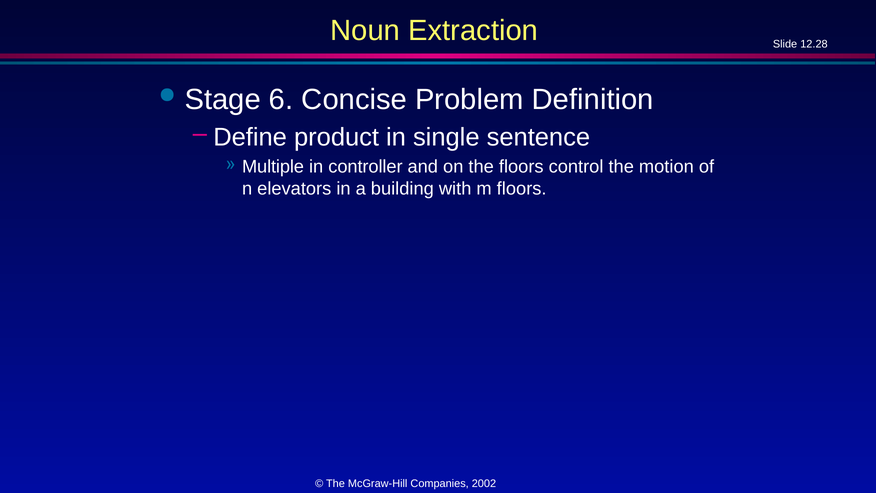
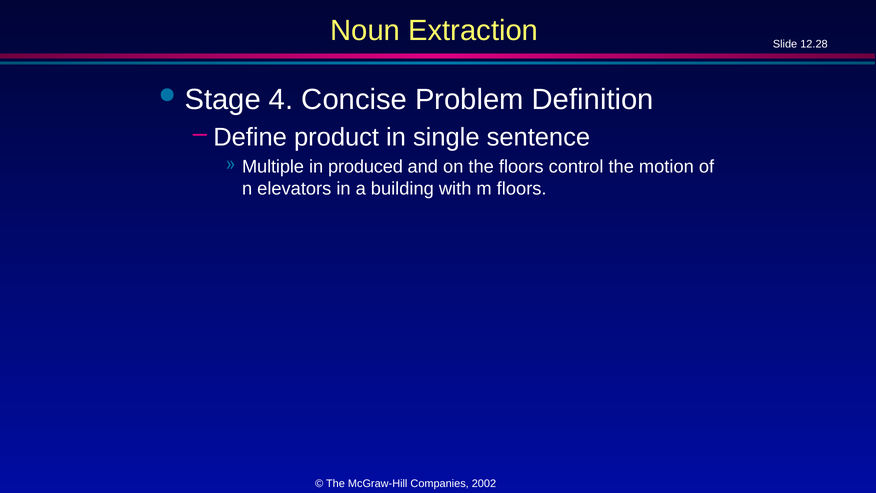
6: 6 -> 4
controller: controller -> produced
